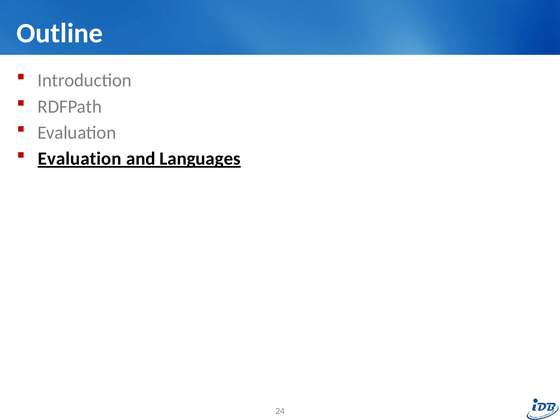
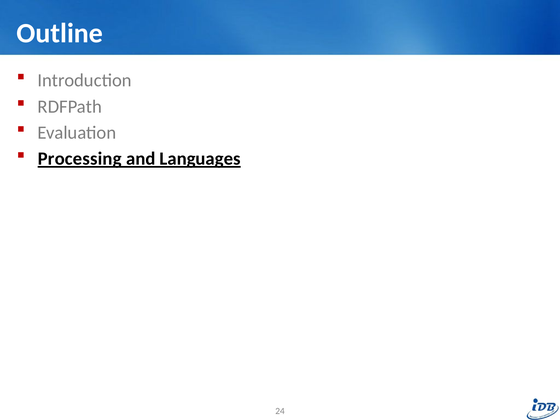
Evaluation at (80, 159): Evaluation -> Processing
